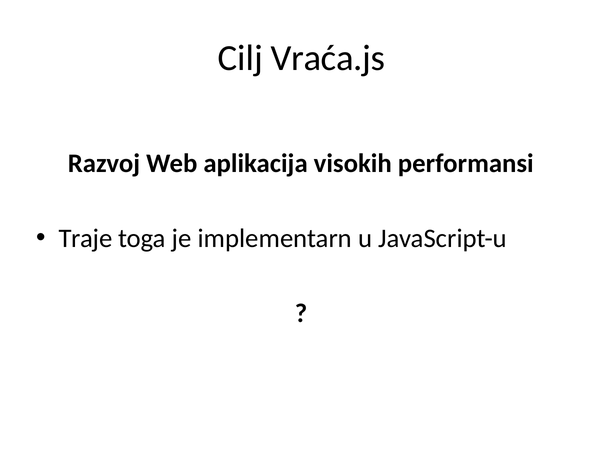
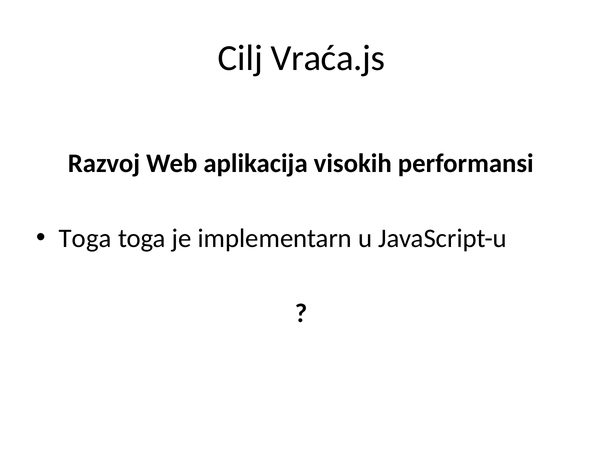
Traje at (85, 239): Traje -> Toga
